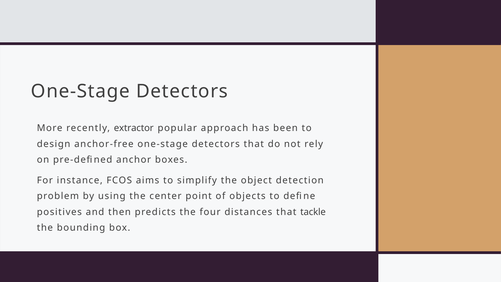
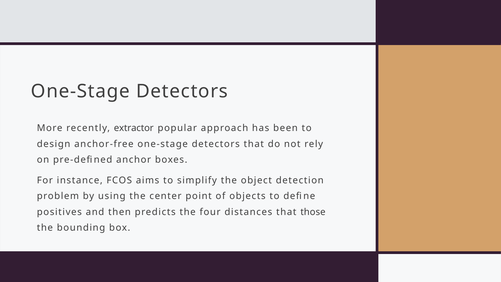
tackle: tackle -> those
